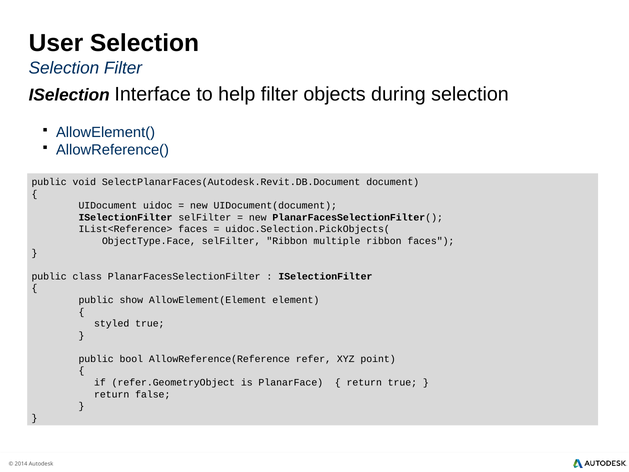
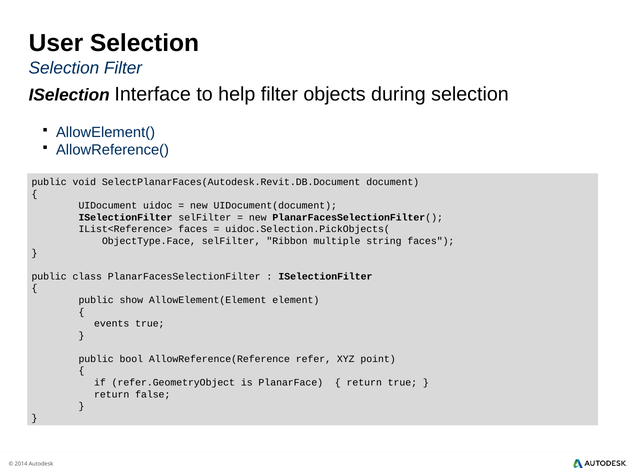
multiple ribbon: ribbon -> string
styled: styled -> events
